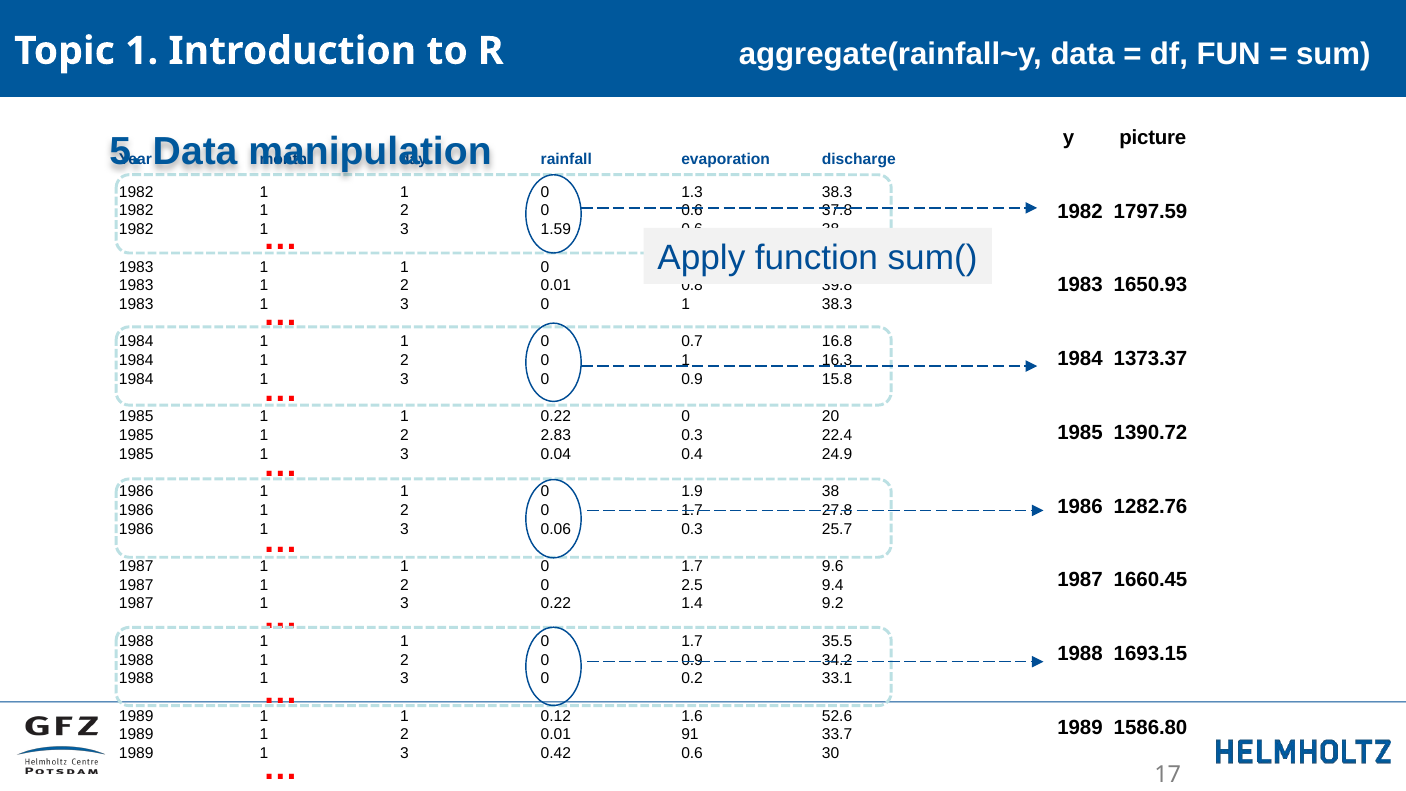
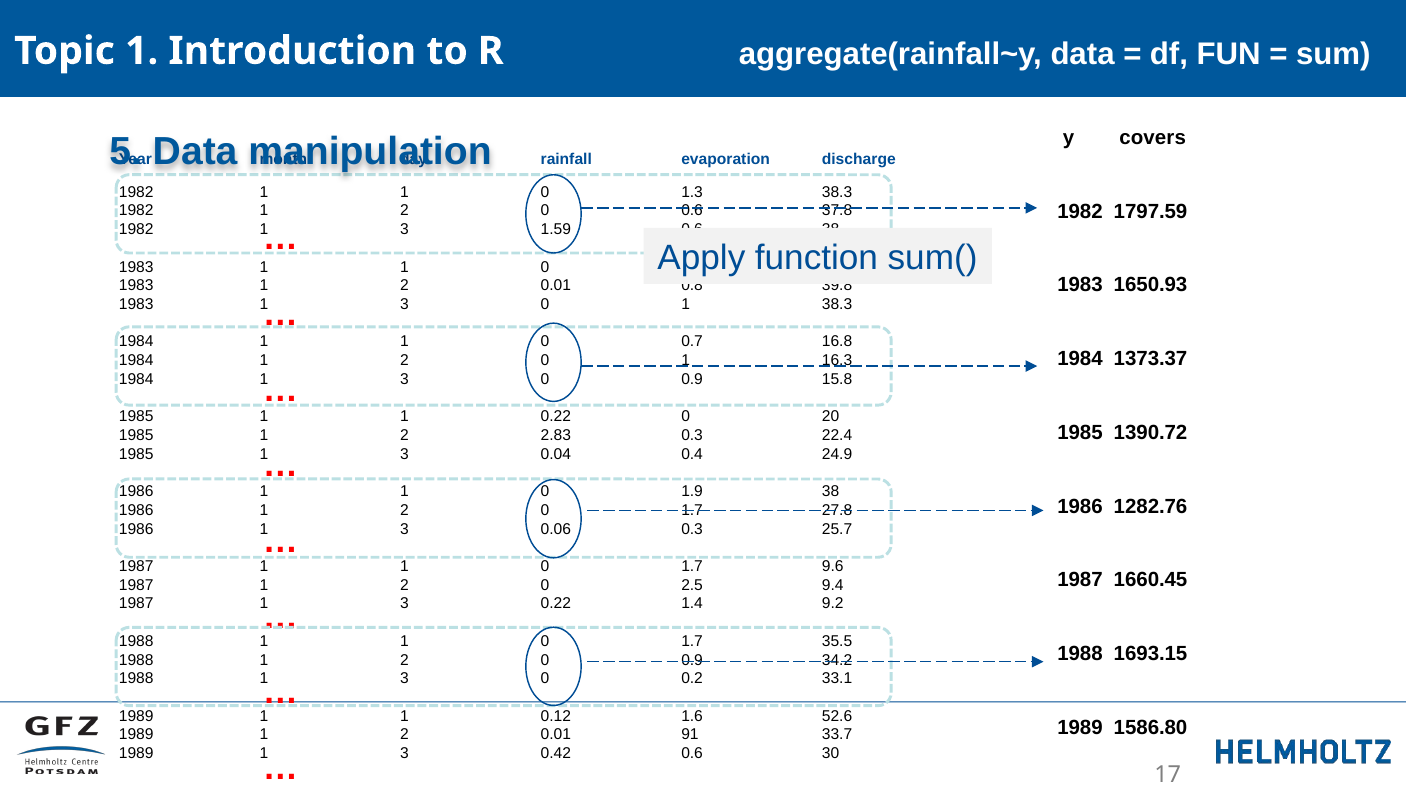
picture: picture -> covers
